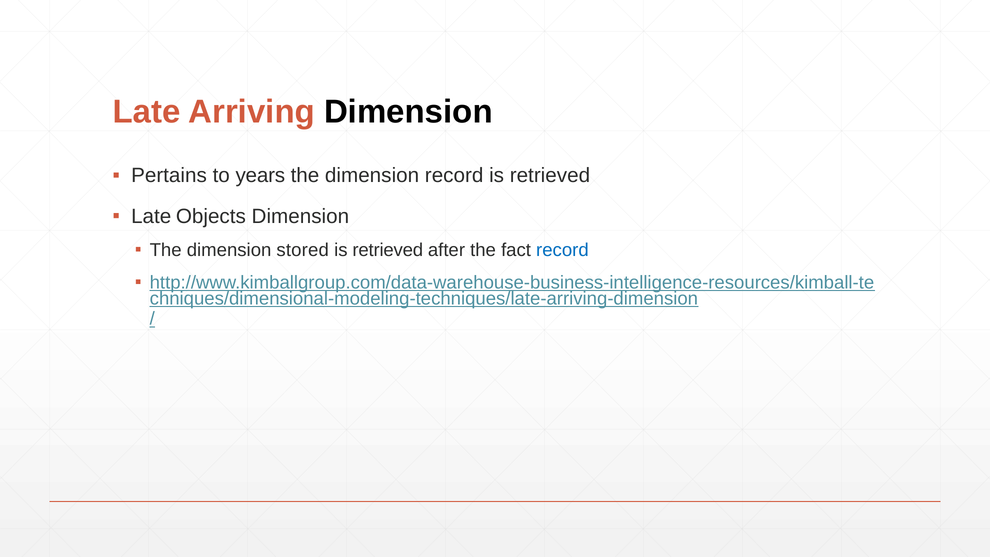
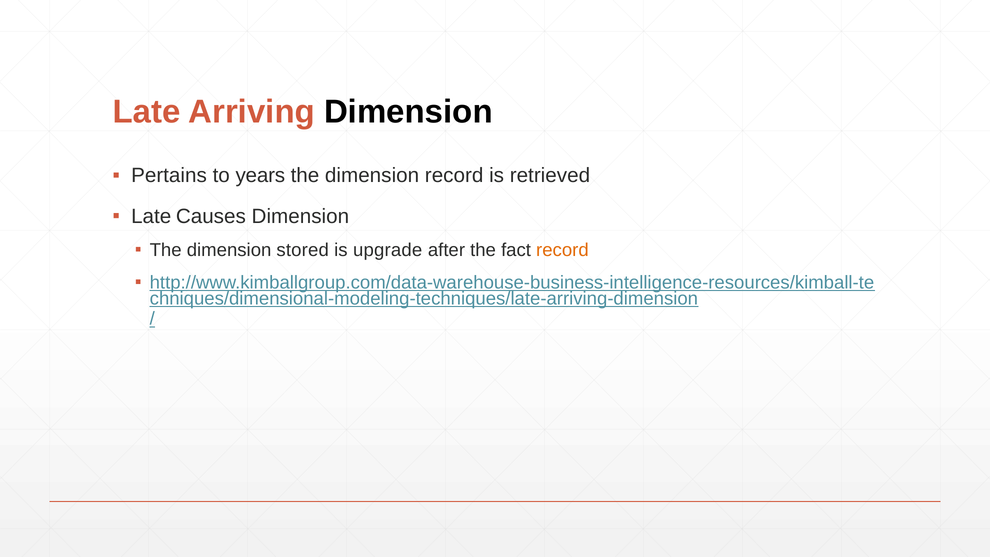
Objects: Objects -> Causes
retrieved at (388, 250): retrieved -> upgrade
record at (562, 250) colour: blue -> orange
